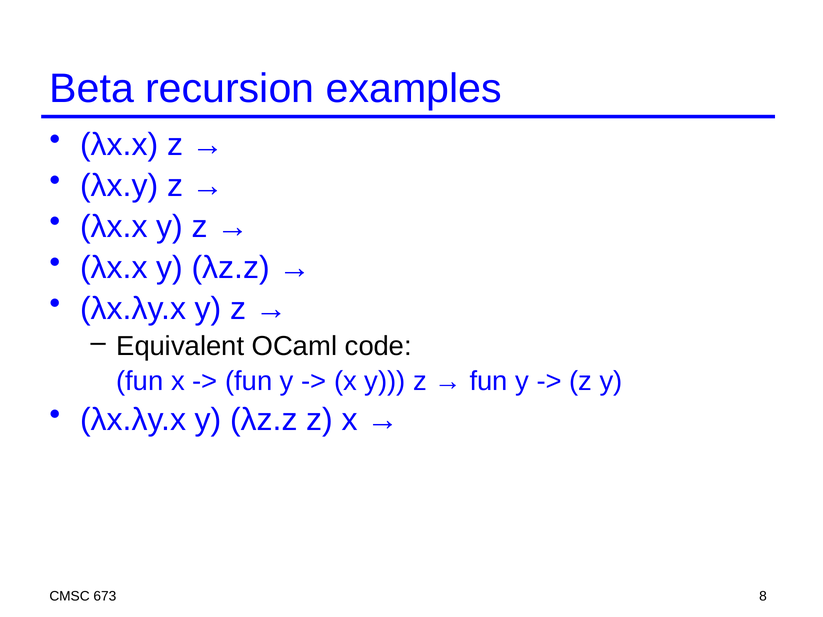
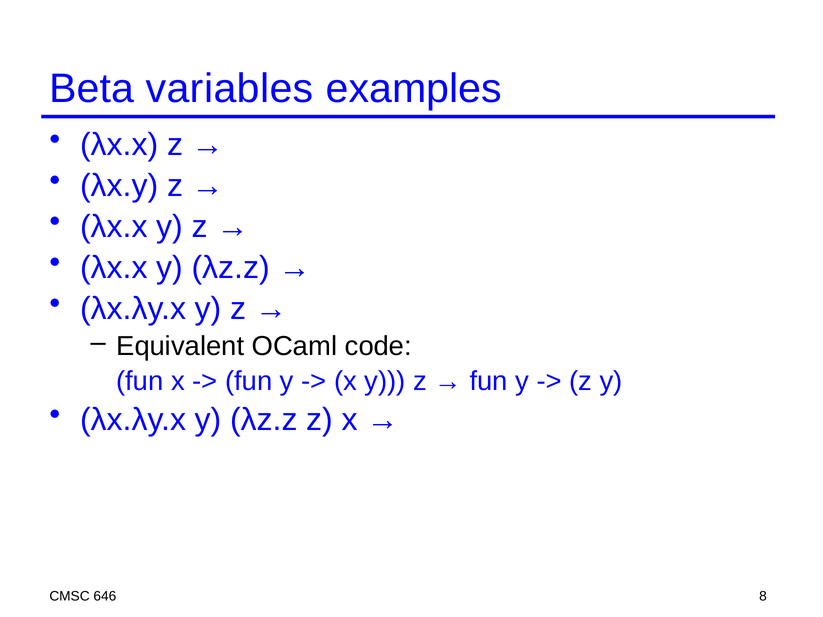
recursion: recursion -> variables
673: 673 -> 646
